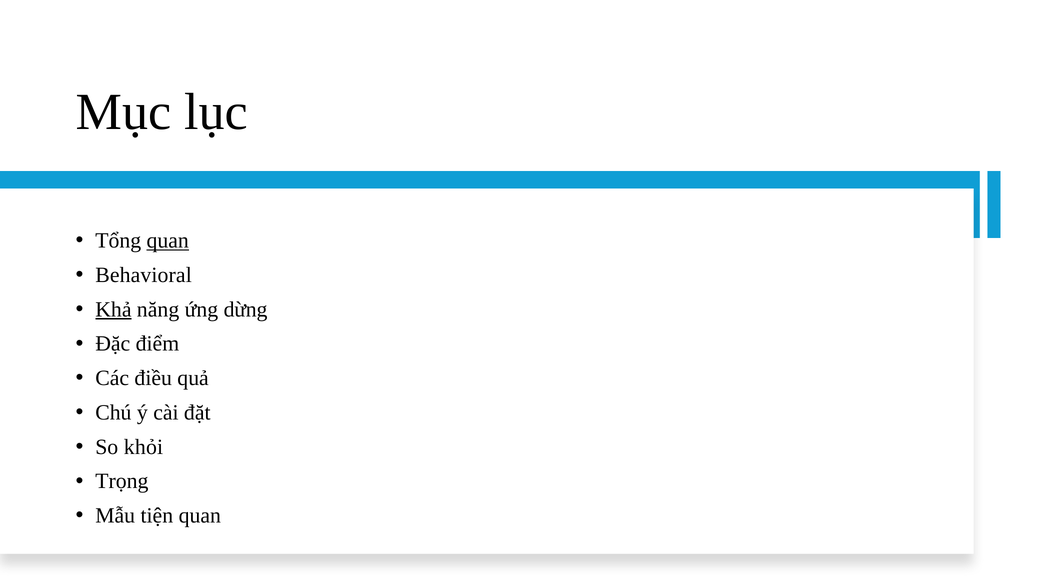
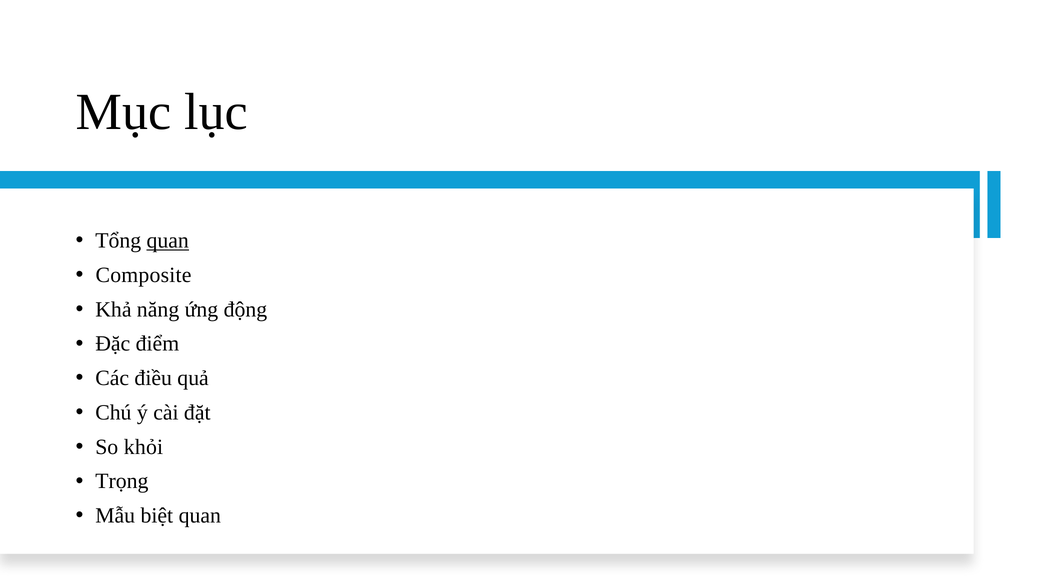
Behavioral: Behavioral -> Composite
Khả underline: present -> none
dừng: dừng -> động
tiện: tiện -> biệt
